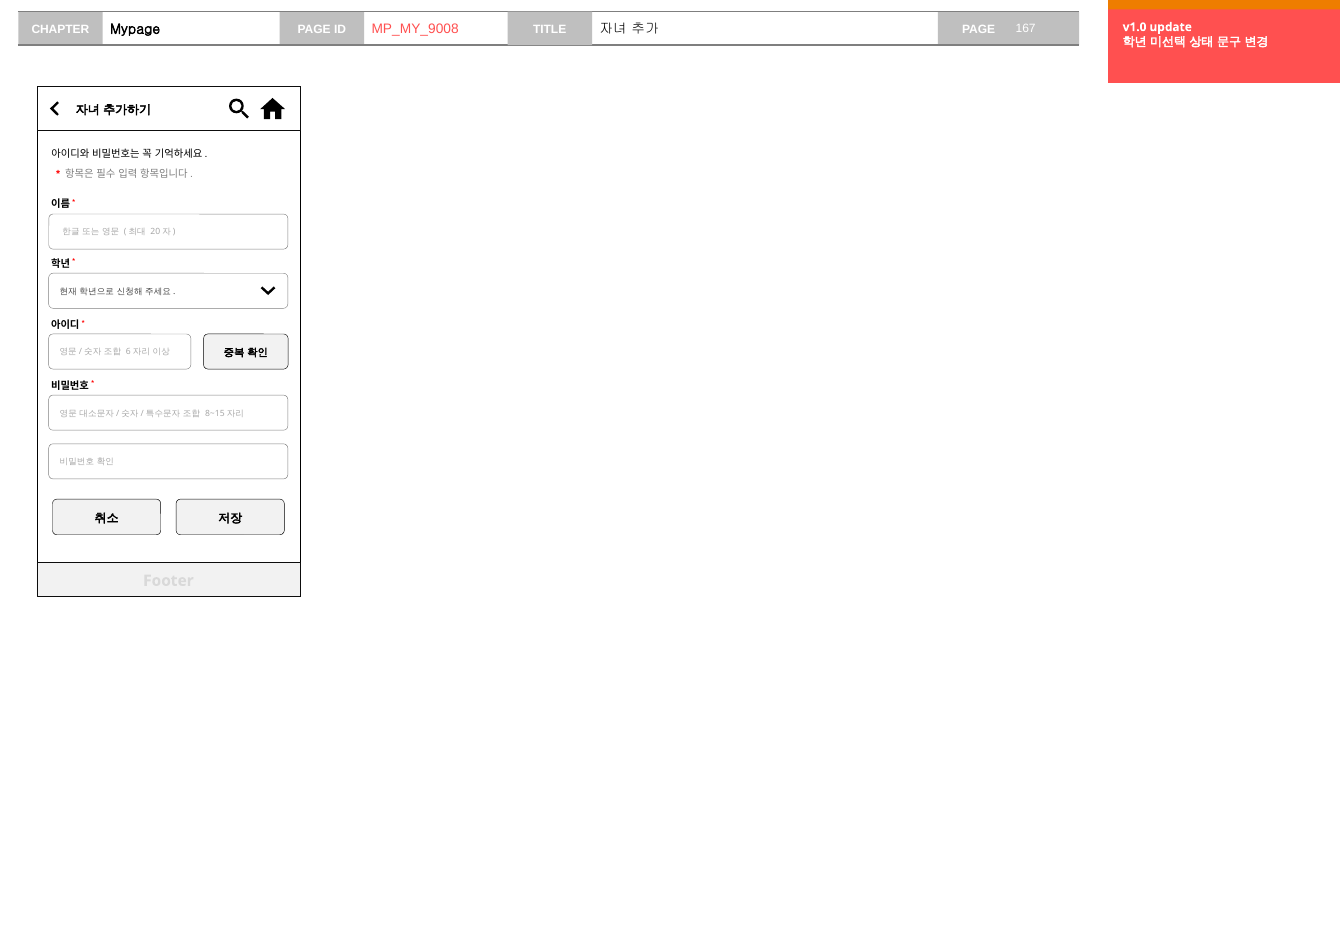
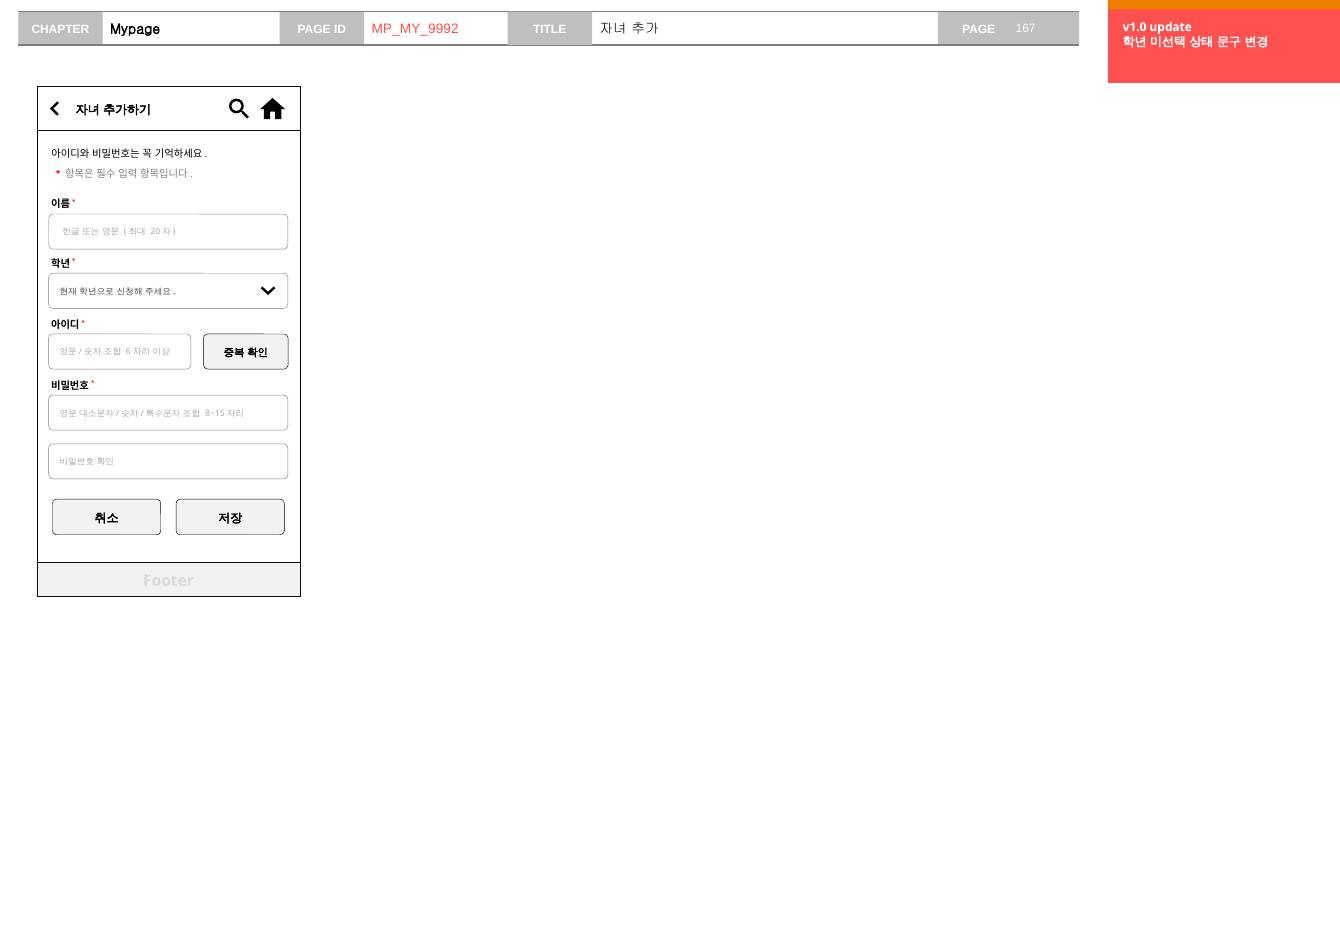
MP_MY_9008: MP_MY_9008 -> MP_MY_9992
